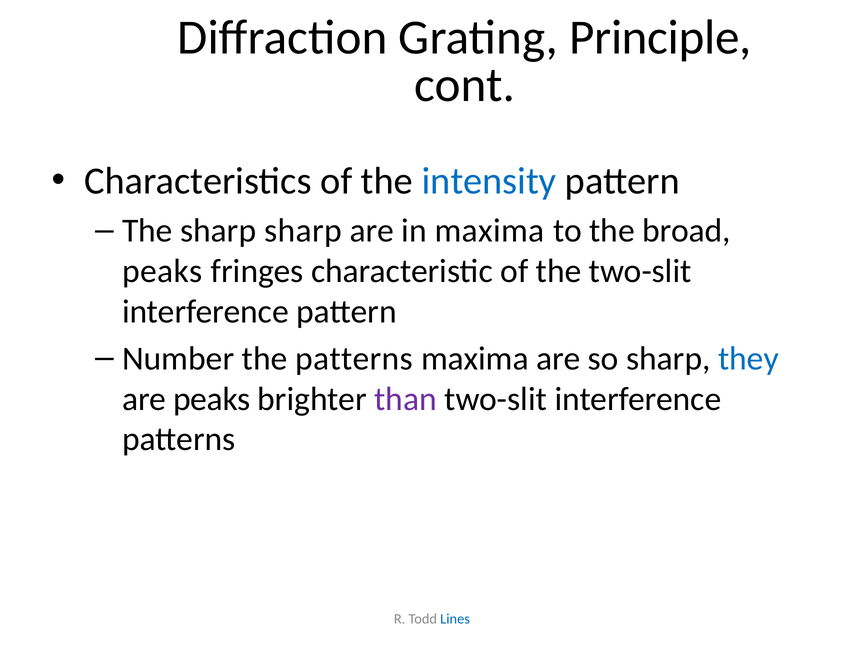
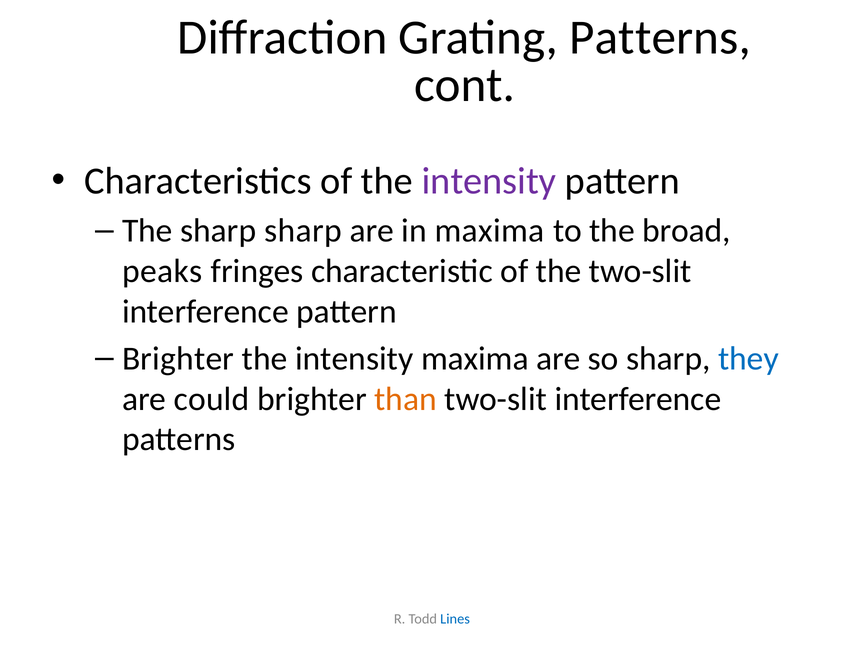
Grating Principle: Principle -> Patterns
intensity at (489, 181) colour: blue -> purple
Number at (178, 359): Number -> Brighter
patterns at (354, 359): patterns -> intensity
are peaks: peaks -> could
than colour: purple -> orange
